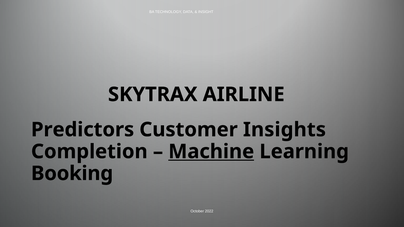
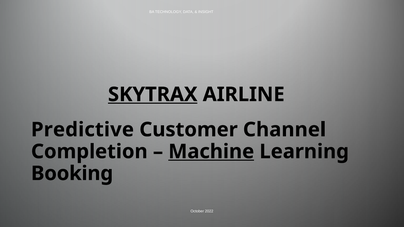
SKYTRAX underline: none -> present
Predictors: Predictors -> Predictive
Insights: Insights -> Channel
